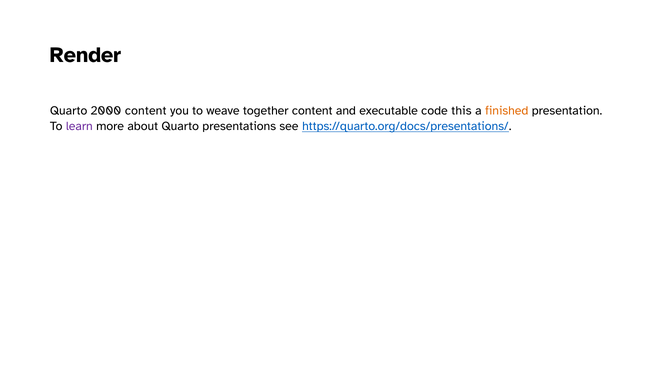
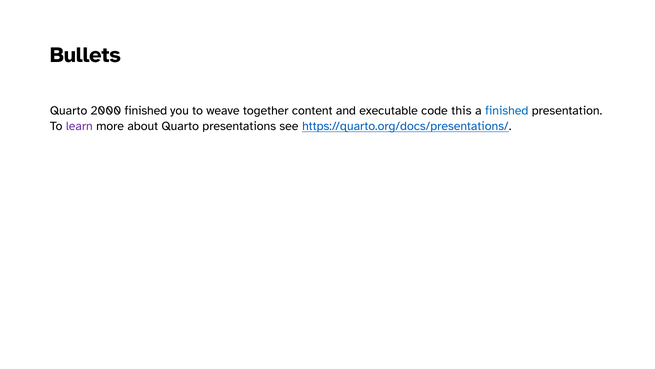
Render: Render -> Bullets
2000 content: content -> finished
finished at (507, 110) colour: orange -> blue
